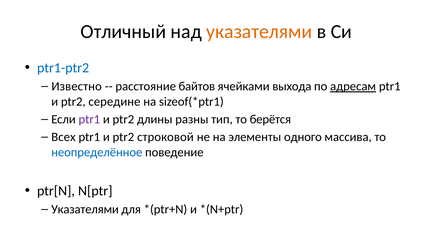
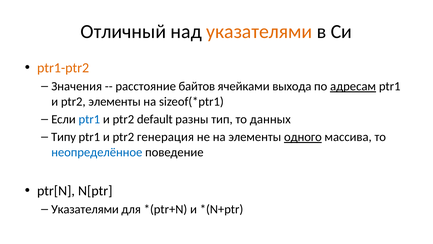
ptr1-ptr2 colour: blue -> orange
Известно: Известно -> Значения
ptr2 середине: середине -> элементы
ptr1 at (89, 119) colour: purple -> blue
длины: длины -> default
берётся: берётся -> данных
Всех: Всех -> Типу
строковой: строковой -> генерация
одного underline: none -> present
